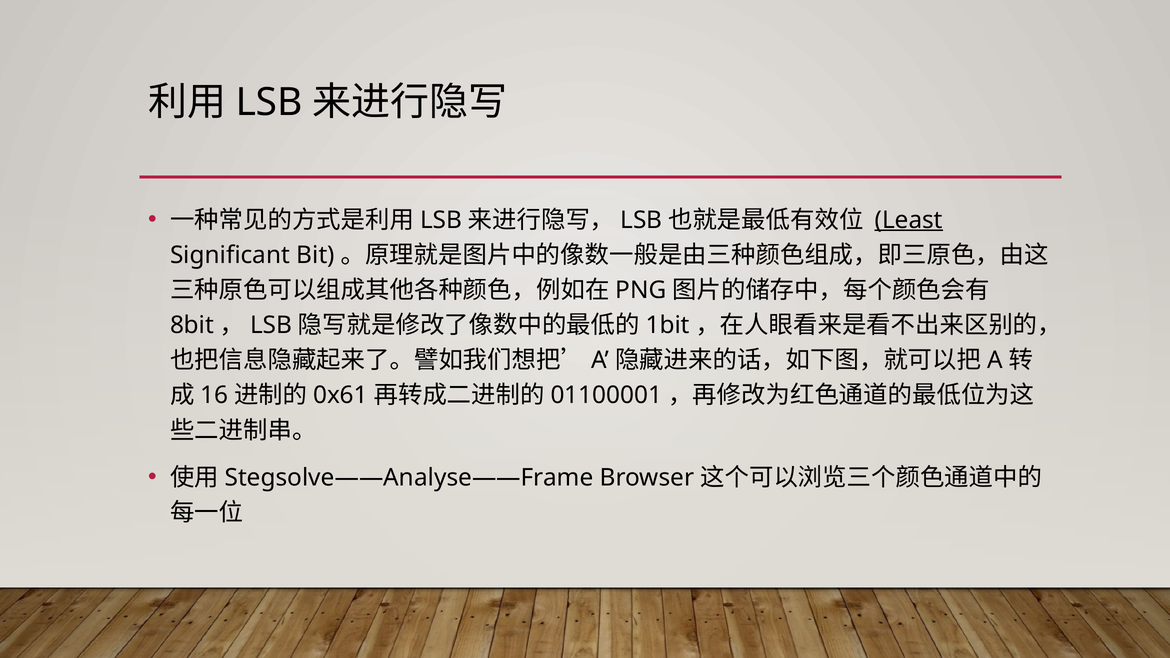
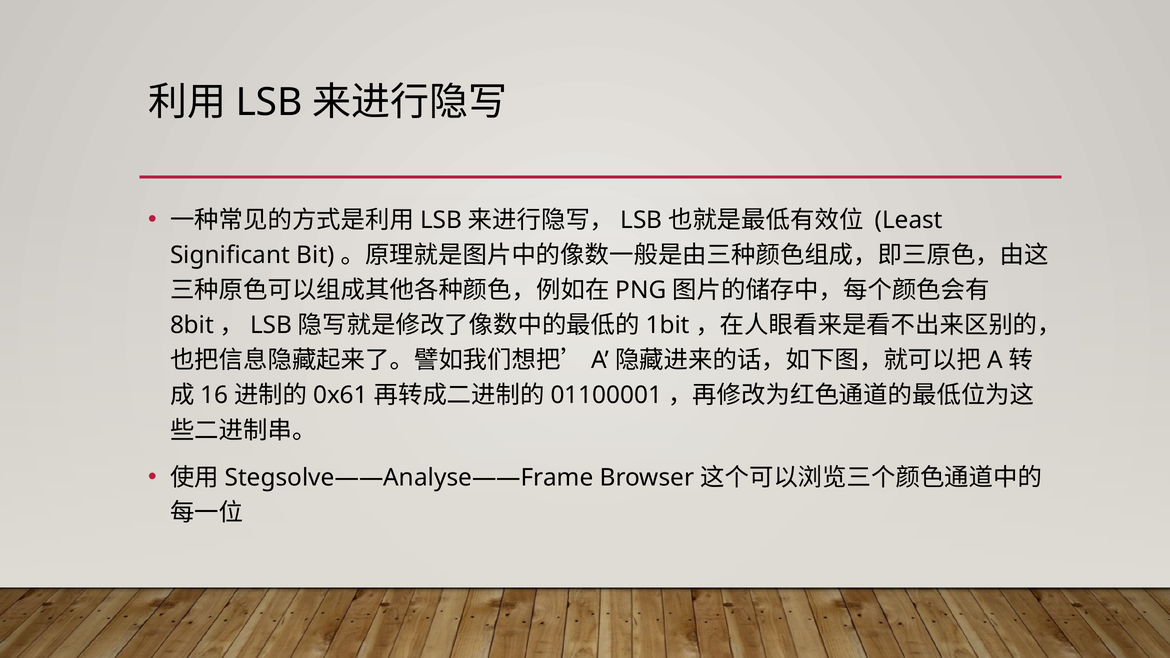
Least underline: present -> none
